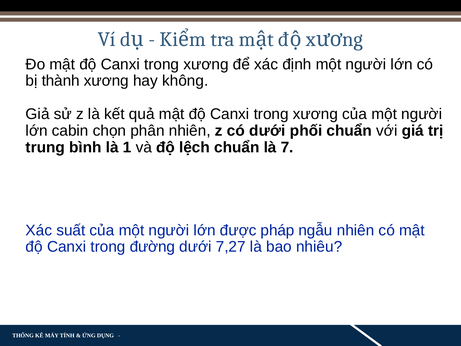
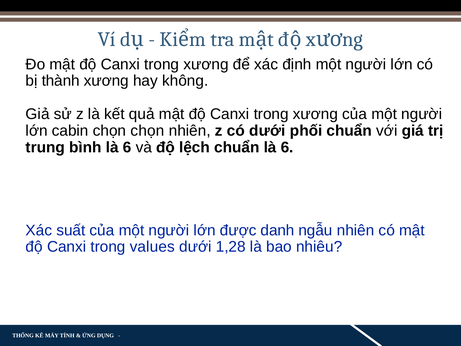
chọn phân: phân -> chọn
bình là 1: 1 -> 6
chuẩn là 7: 7 -> 6
pháp: pháp -> danh
đường: đường -> values
7,27: 7,27 -> 1,28
